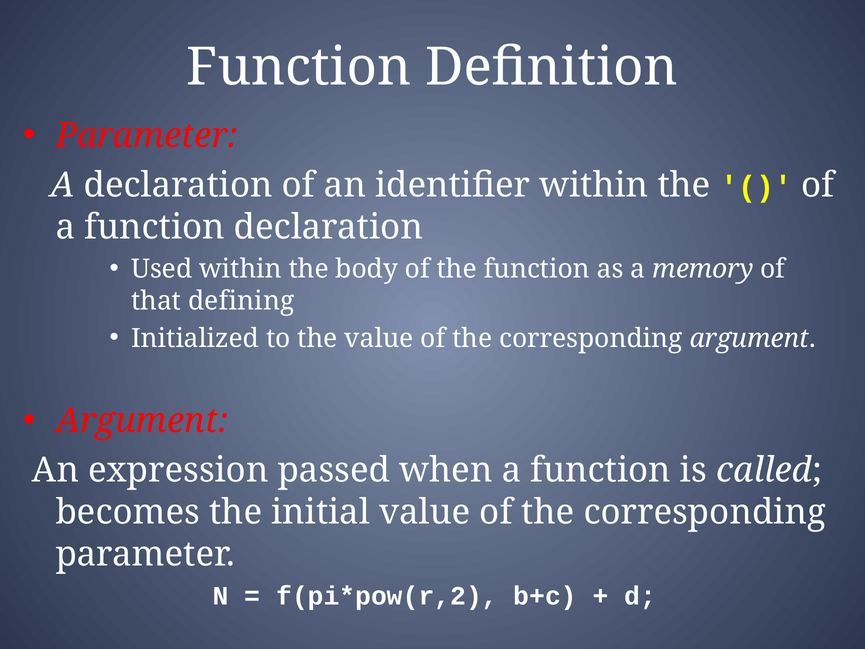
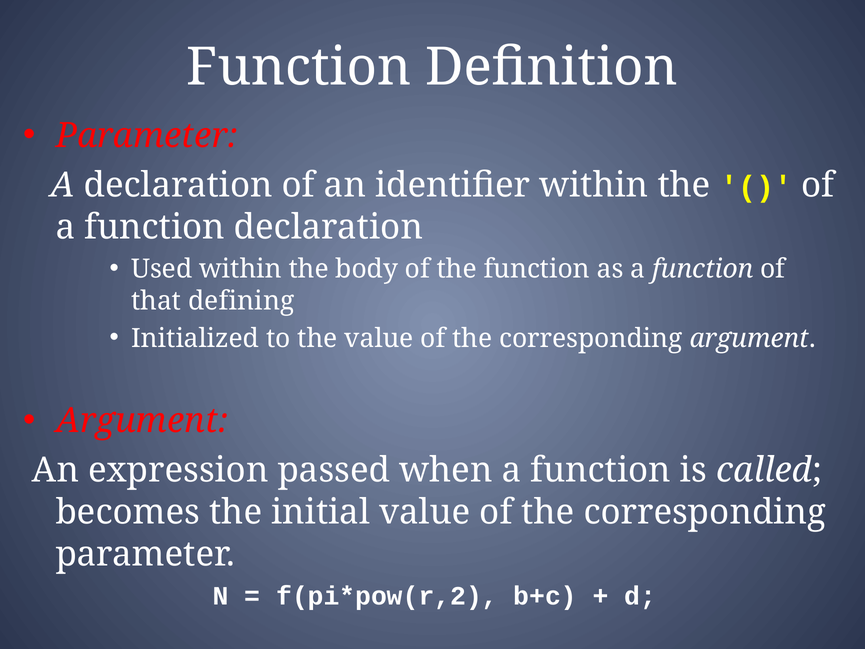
as a memory: memory -> function
